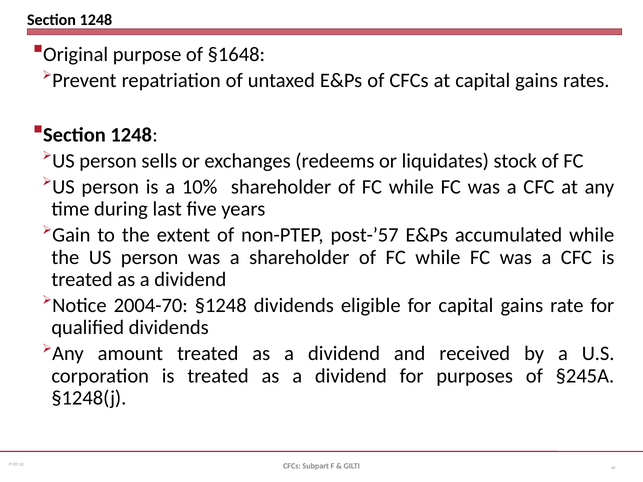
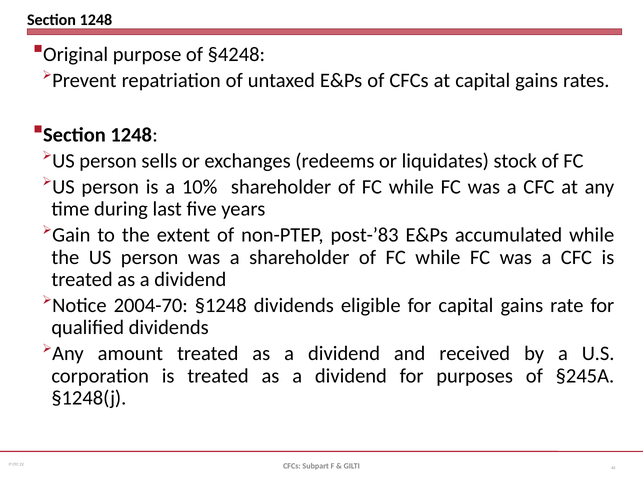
§1648: §1648 -> §4248
post-’57: post-’57 -> post-’83
